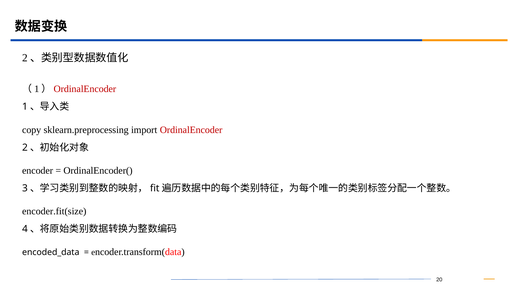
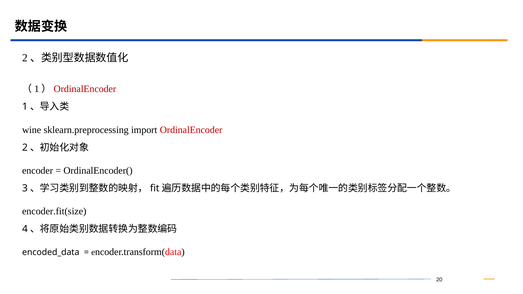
copy: copy -> wine
